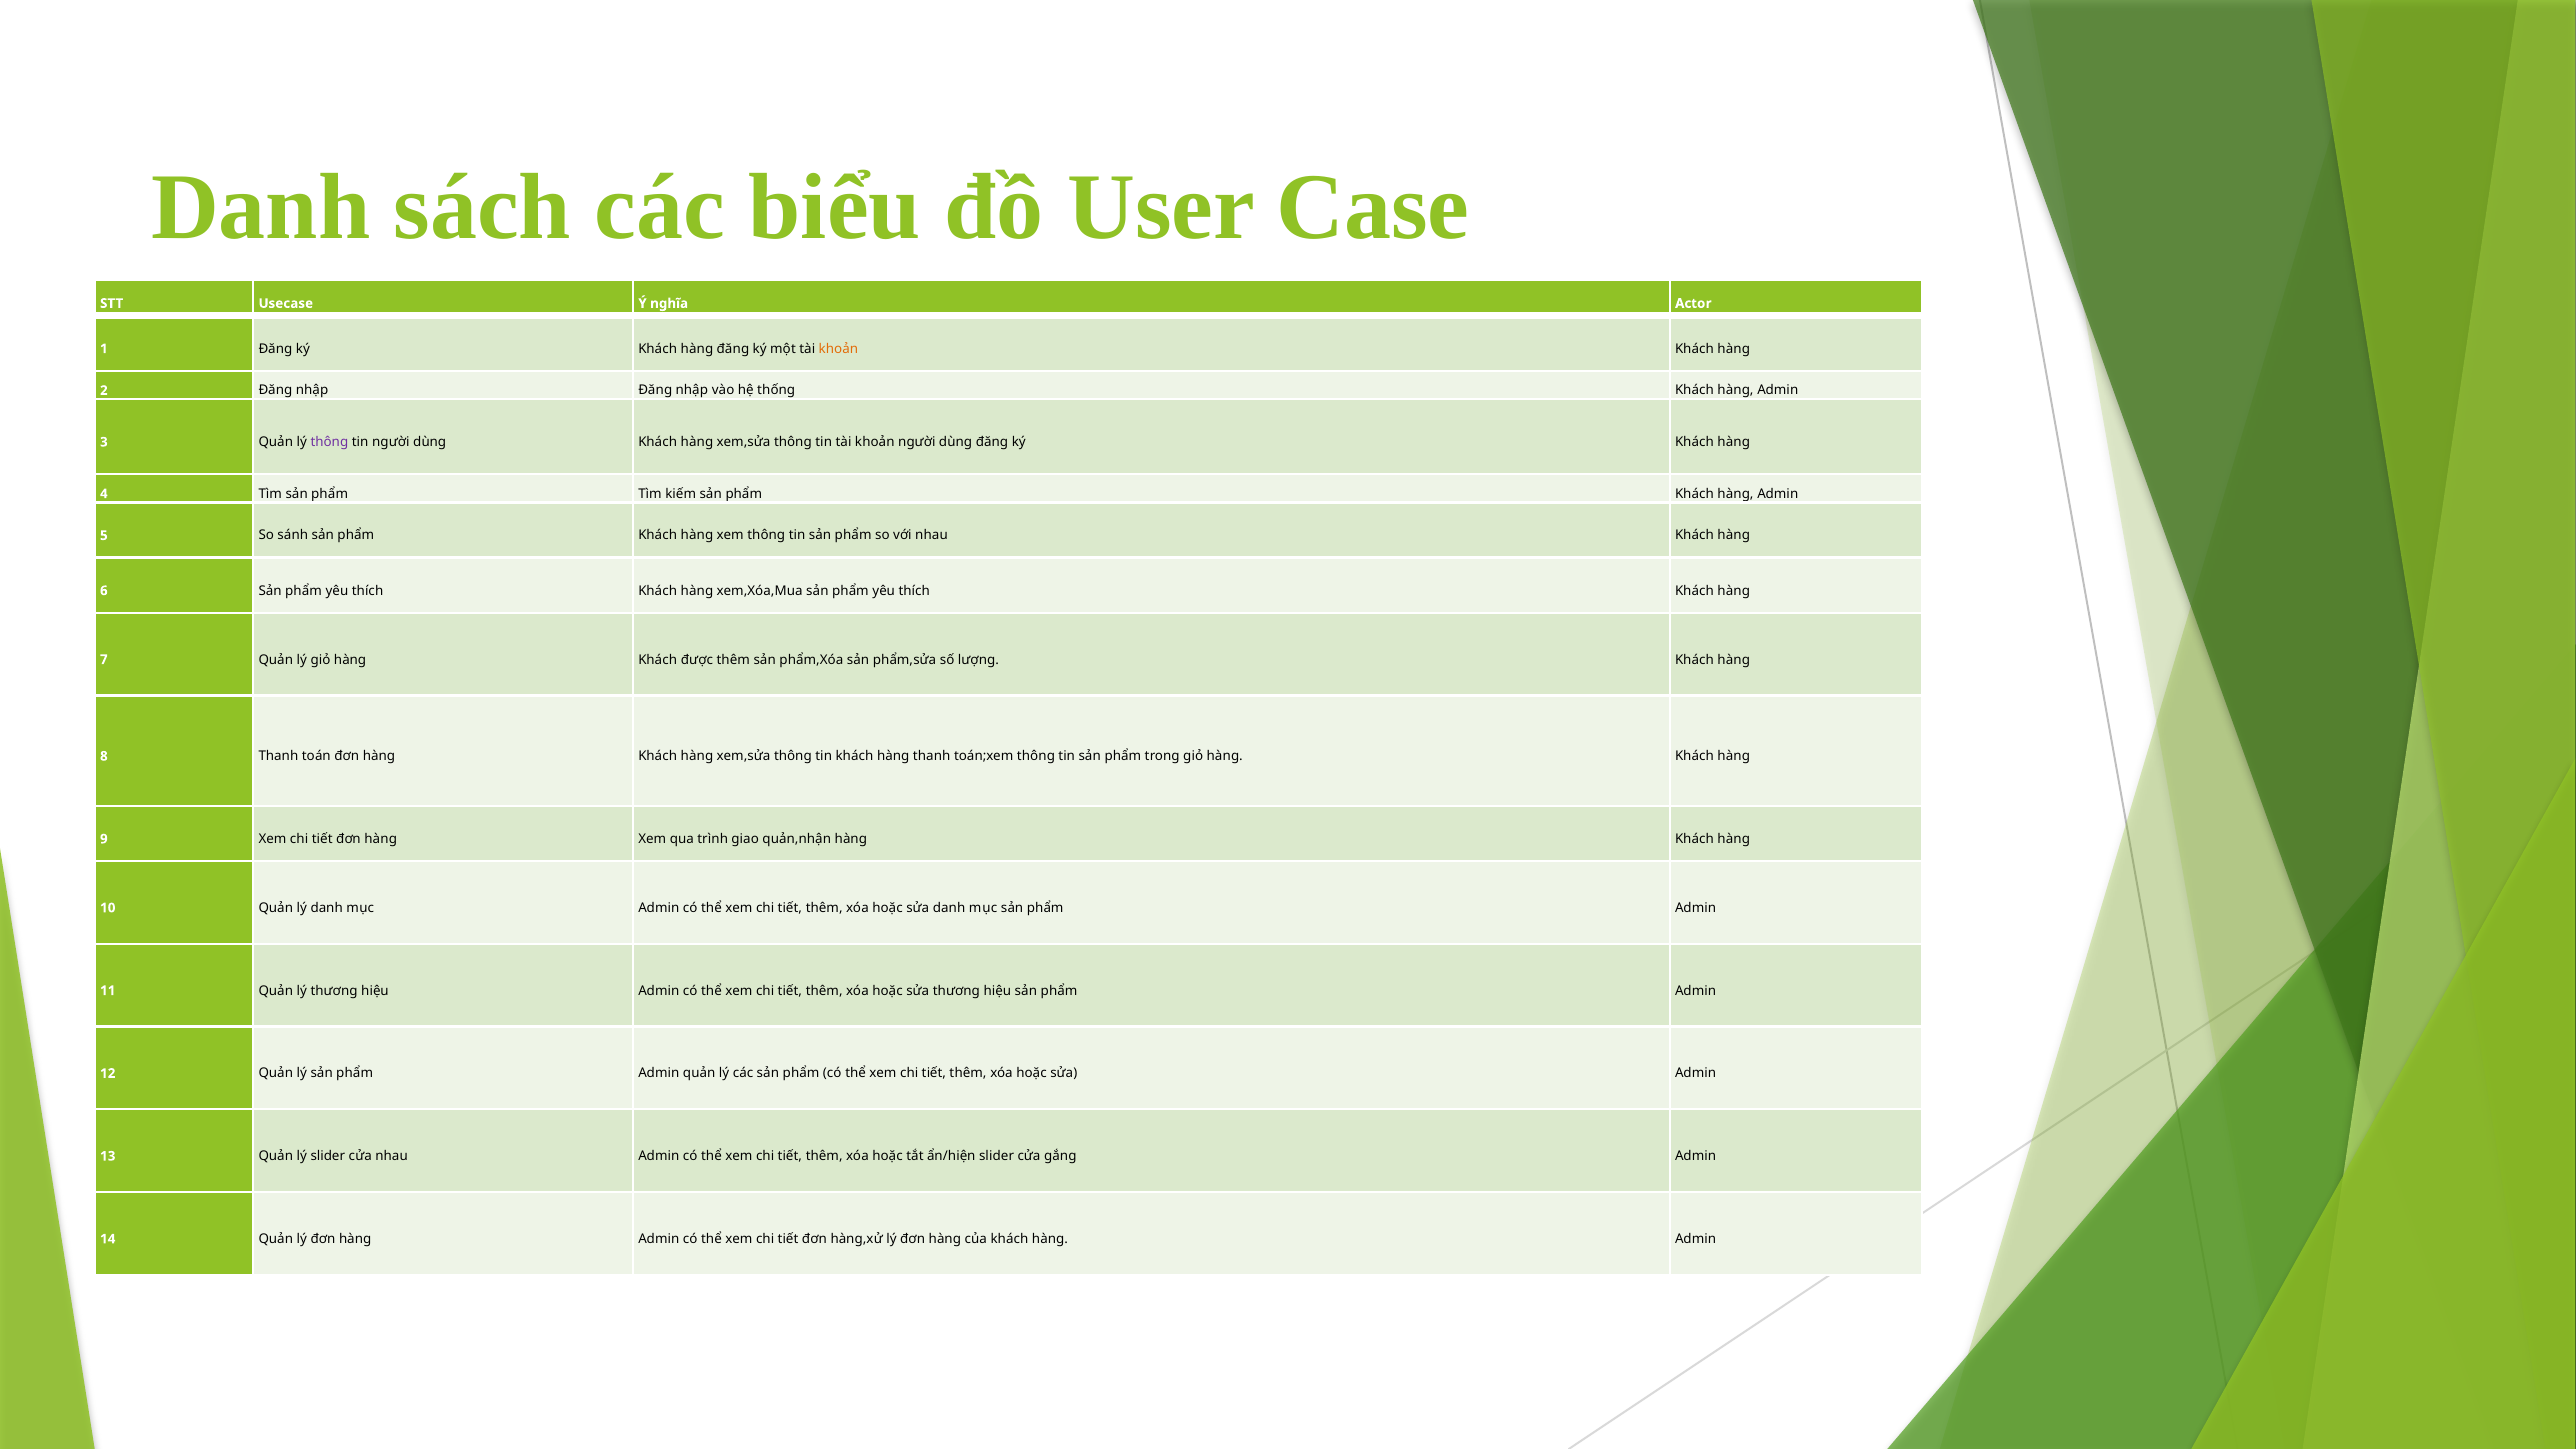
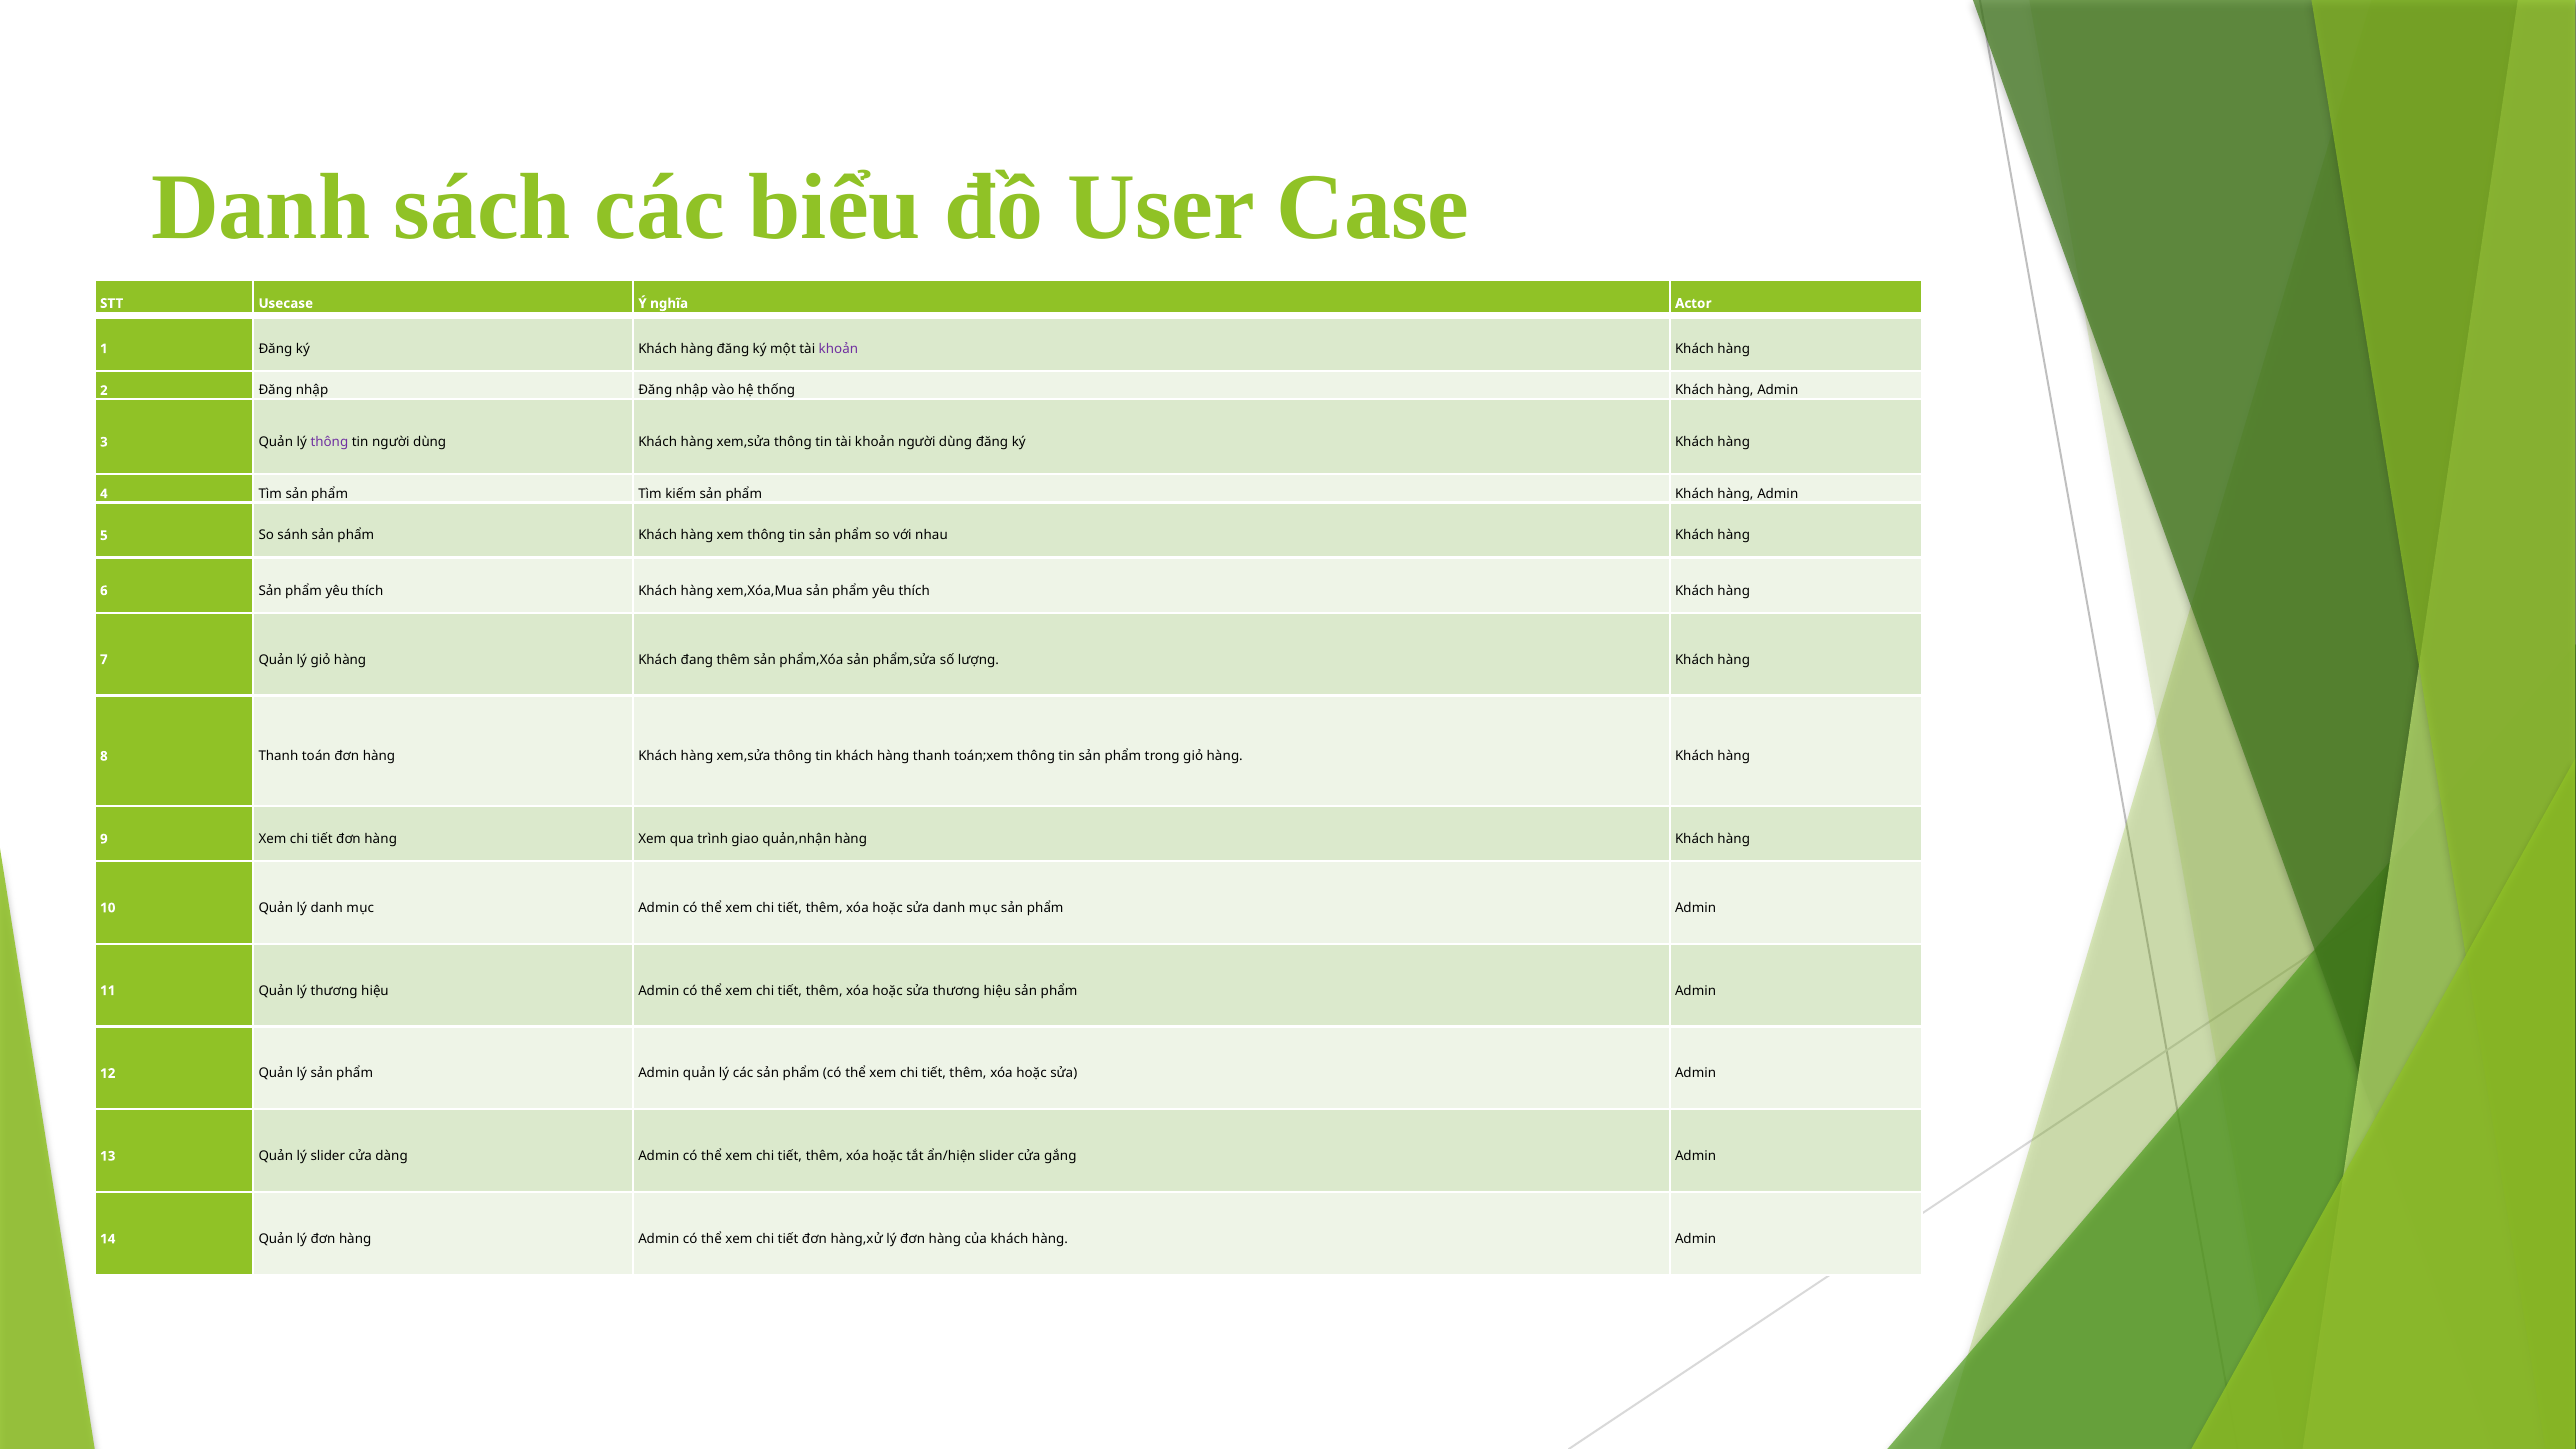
khoản at (838, 349) colour: orange -> purple
được: được -> đang
cửa nhau: nhau -> dàng
